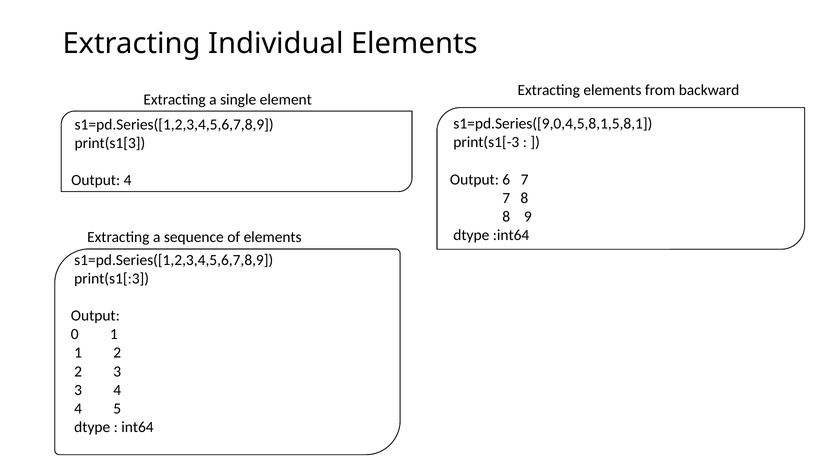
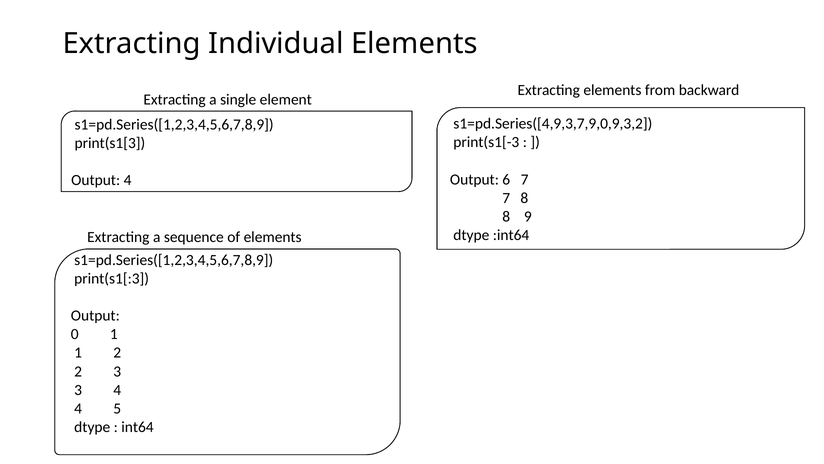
s1=pd.Series([9,0,4,5,8,1,5,8,1: s1=pd.Series([9,0,4,5,8,1,5,8,1 -> s1=pd.Series([4,9,3,7,9,0,9,3,2
